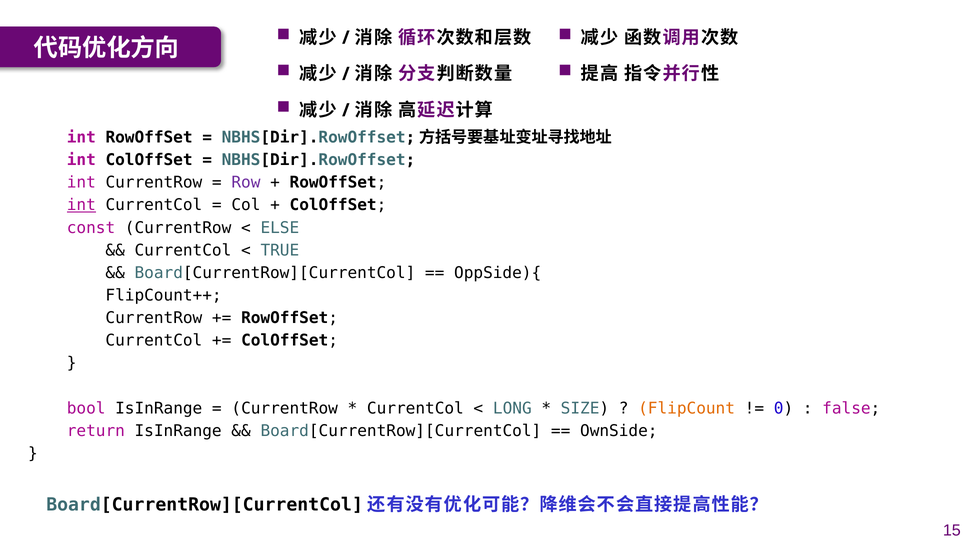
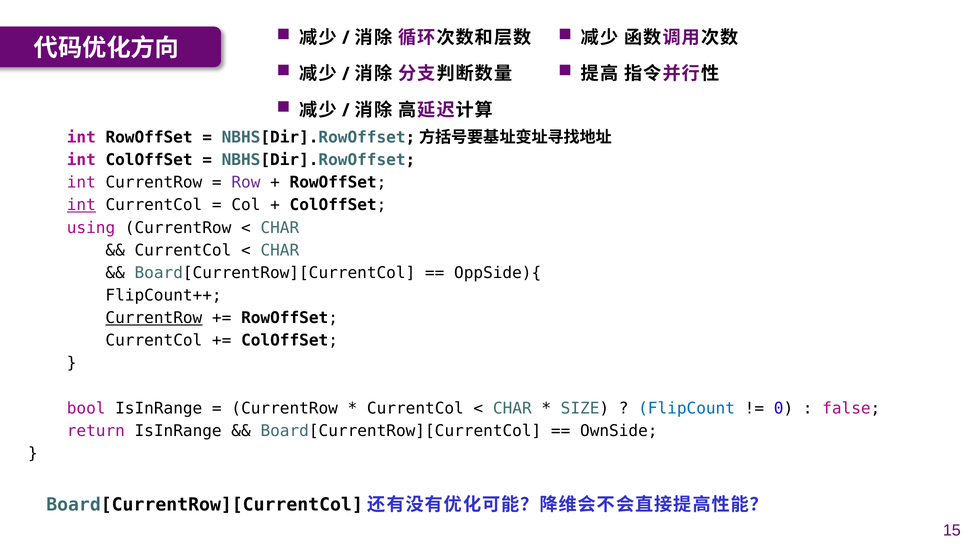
const: const -> using
ELSE at (280, 228): ELSE -> CHAR
TRUE at (280, 251): TRUE -> CHAR
CurrentRow at (154, 318) underline: none -> present
LONG at (512, 409): LONG -> CHAR
FlipCount colour: orange -> blue
